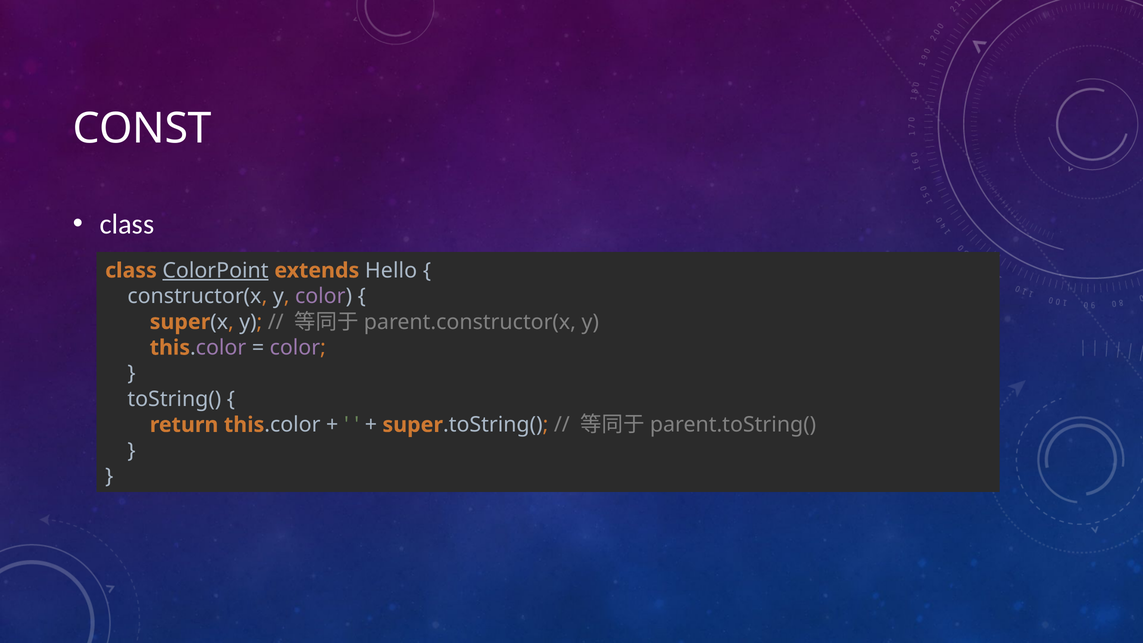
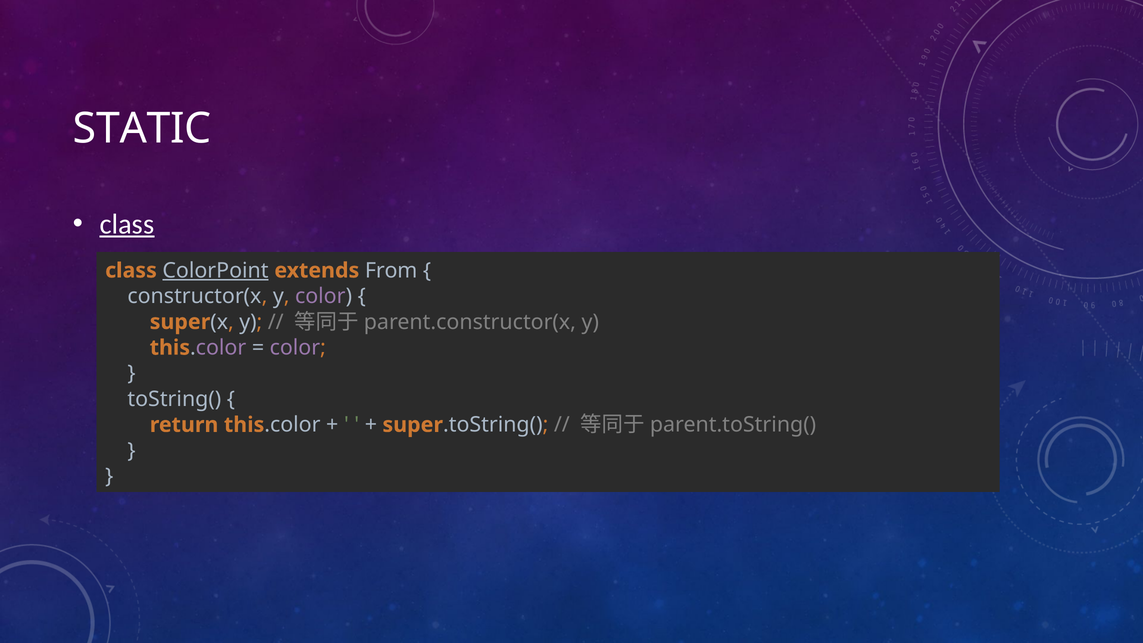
CONST: CONST -> STATIC
class at (127, 224) underline: none -> present
Hello: Hello -> From
